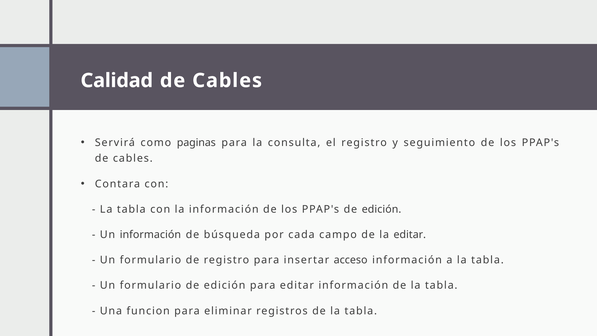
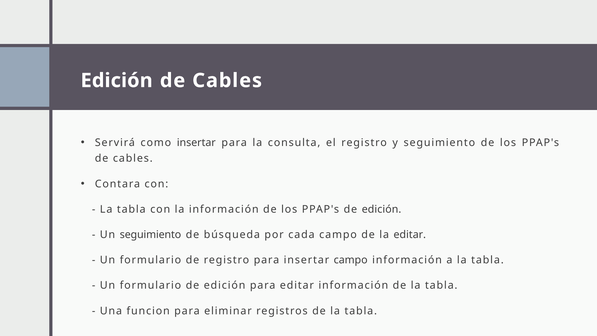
Calidad at (117, 81): Calidad -> Edición
como paginas: paginas -> insertar
Un información: información -> seguimiento
insertar acceso: acceso -> campo
